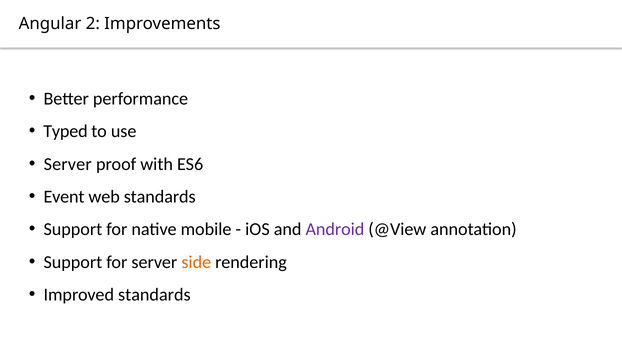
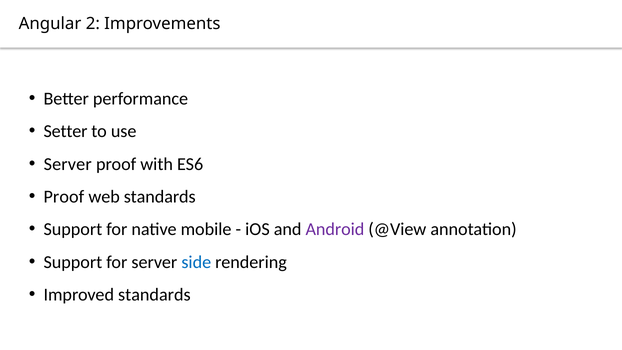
Typed: Typed -> Setter
Event at (64, 197): Event -> Proof
side colour: orange -> blue
